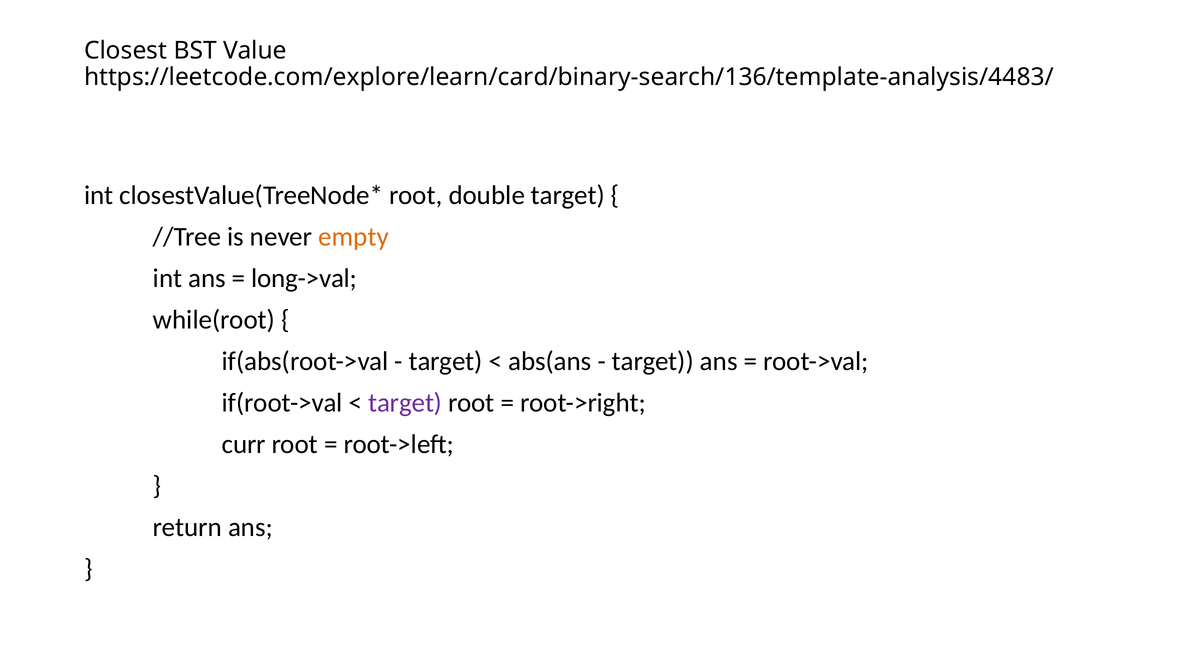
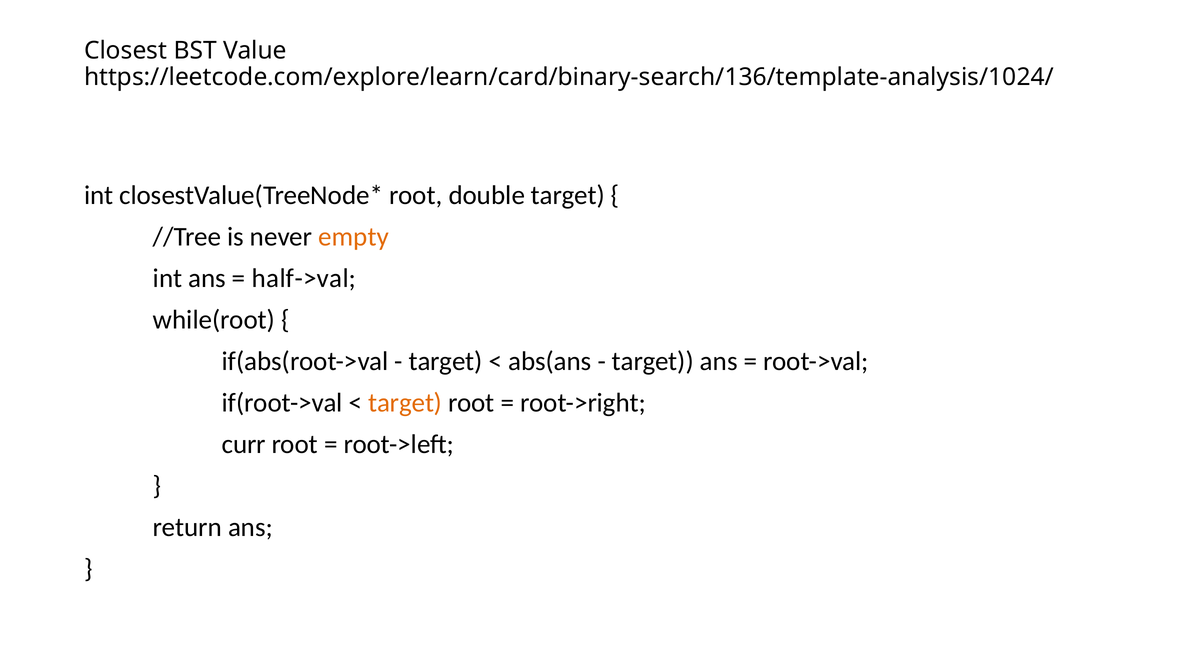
https://leetcode.com/explore/learn/card/binary-search/136/template-analysis/4483/: https://leetcode.com/explore/learn/card/binary-search/136/template-analysis/4483/ -> https://leetcode.com/explore/learn/card/binary-search/136/template-analysis/1024/
long->val: long->val -> half->val
target at (405, 403) colour: purple -> orange
